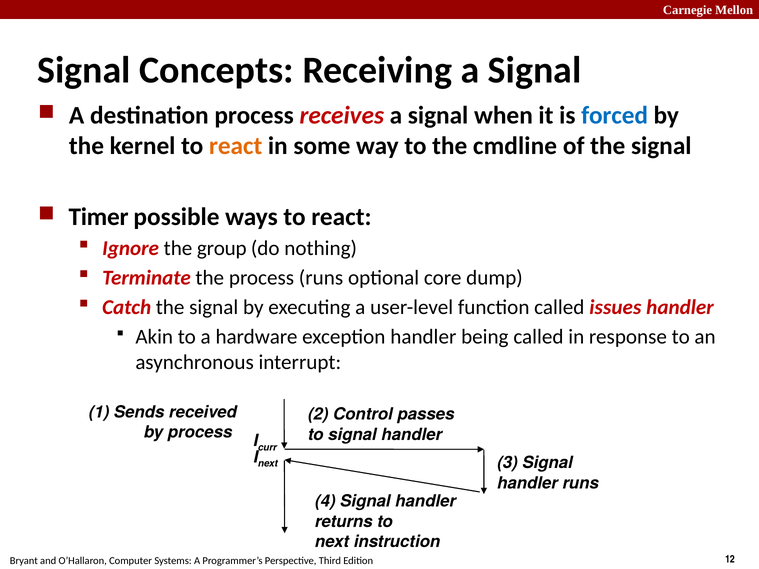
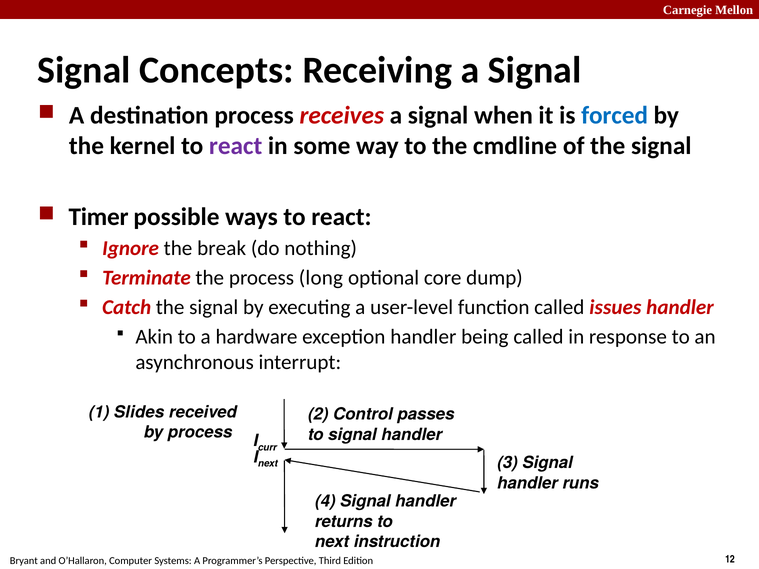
react at (236, 146) colour: orange -> purple
group: group -> break
process runs: runs -> long
Sends: Sends -> Slides
